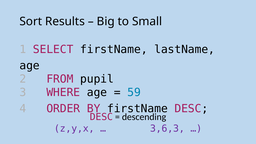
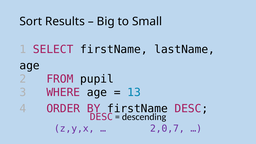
59: 59 -> 13
3,6,3: 3,6,3 -> 2,0,7
